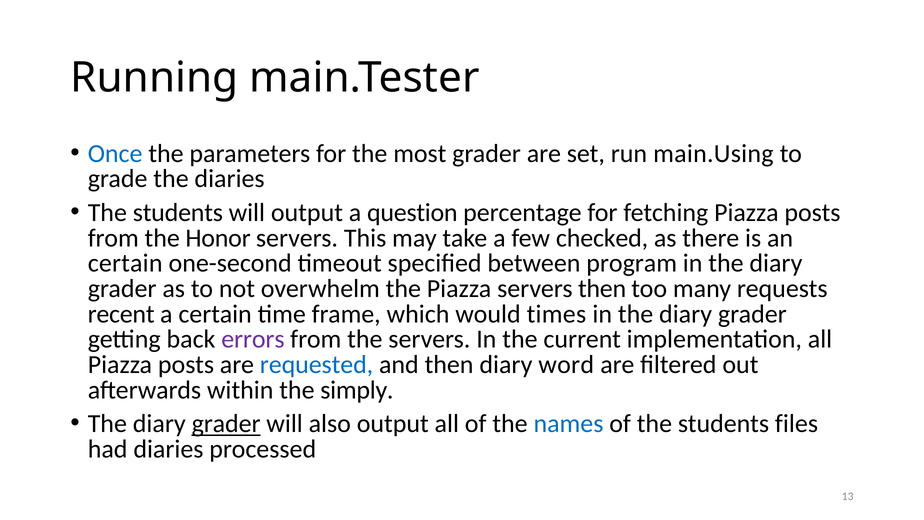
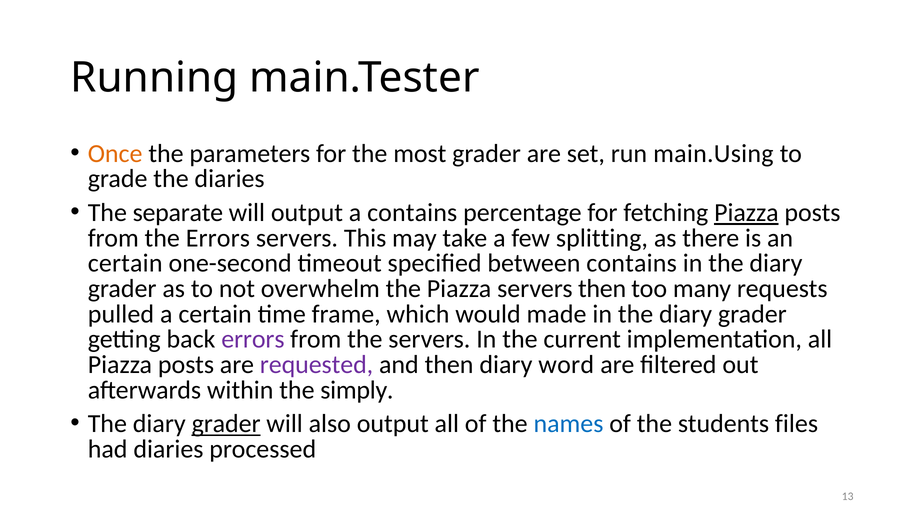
Once colour: blue -> orange
students at (178, 213): students -> separate
a question: question -> contains
Piazza at (746, 213) underline: none -> present
the Honor: Honor -> Errors
checked: checked -> splitting
between program: program -> contains
recent: recent -> pulled
times: times -> made
requested colour: blue -> purple
